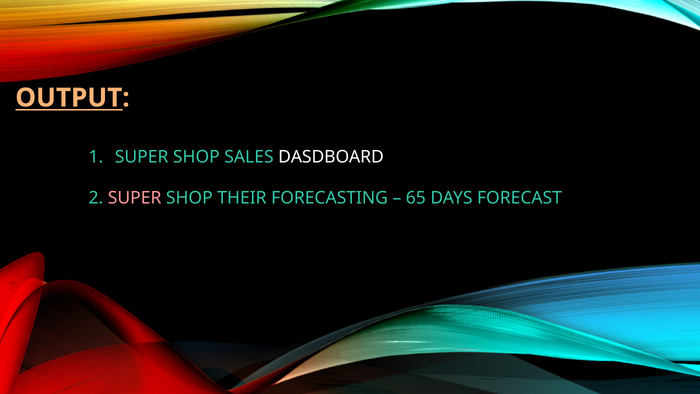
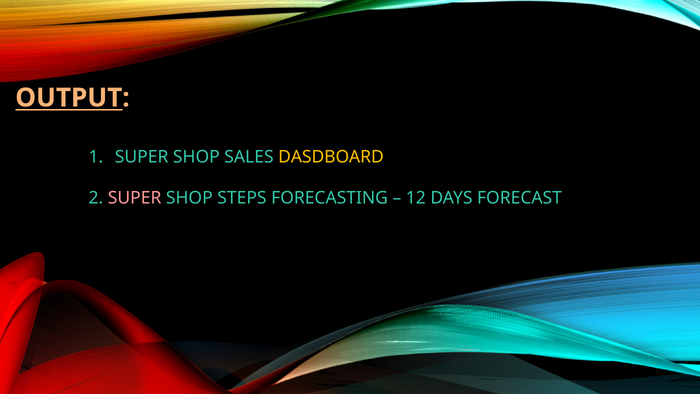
DASDBOARD colour: white -> yellow
THEIR: THEIR -> STEPS
65: 65 -> 12
